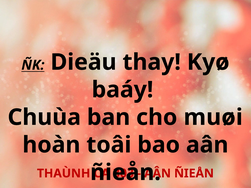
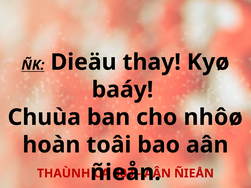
muøi: muøi -> nhôø
